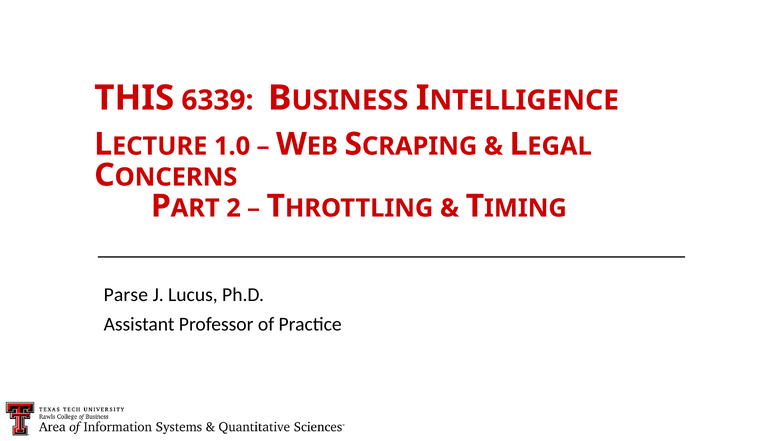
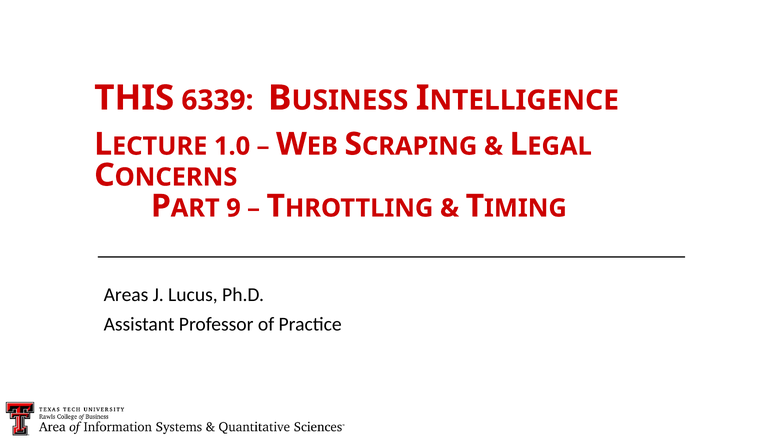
2: 2 -> 9
Parse: Parse -> Areas
